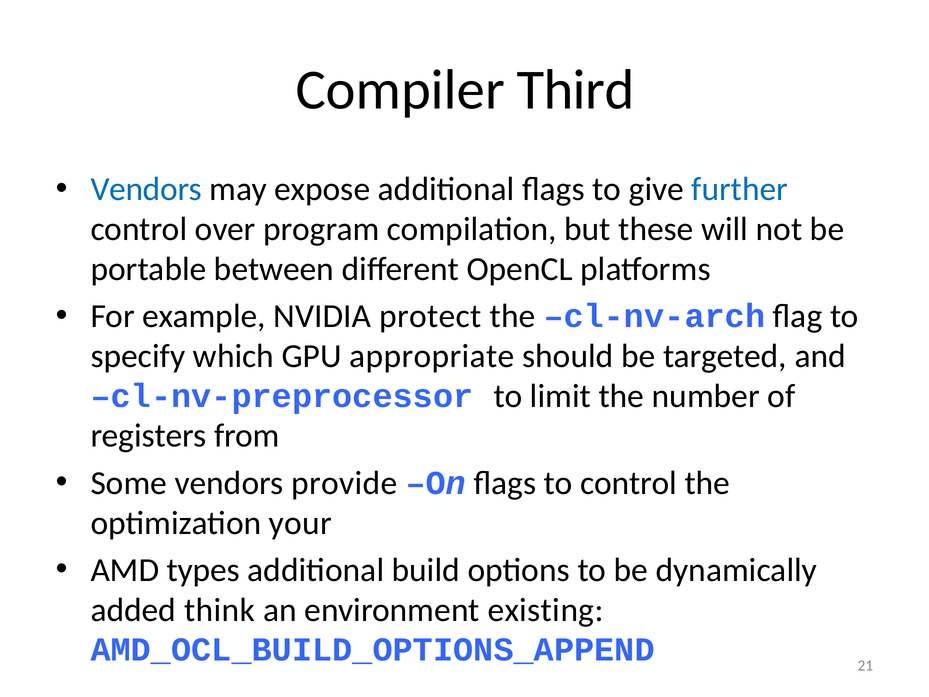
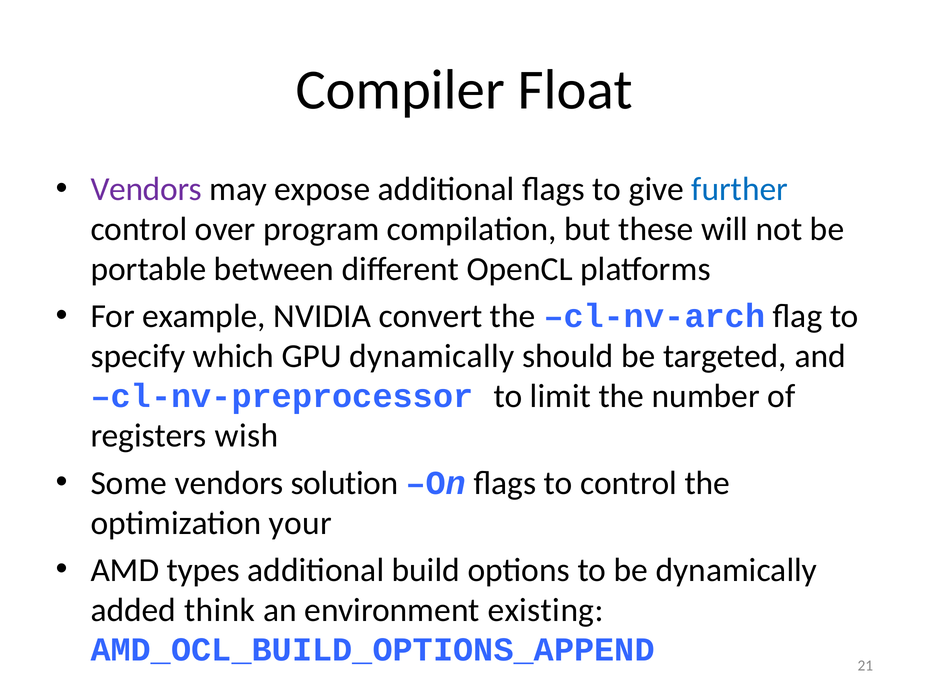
Third: Third -> Float
Vendors at (146, 189) colour: blue -> purple
protect: protect -> convert
GPU appropriate: appropriate -> dynamically
from: from -> wish
provide: provide -> solution
